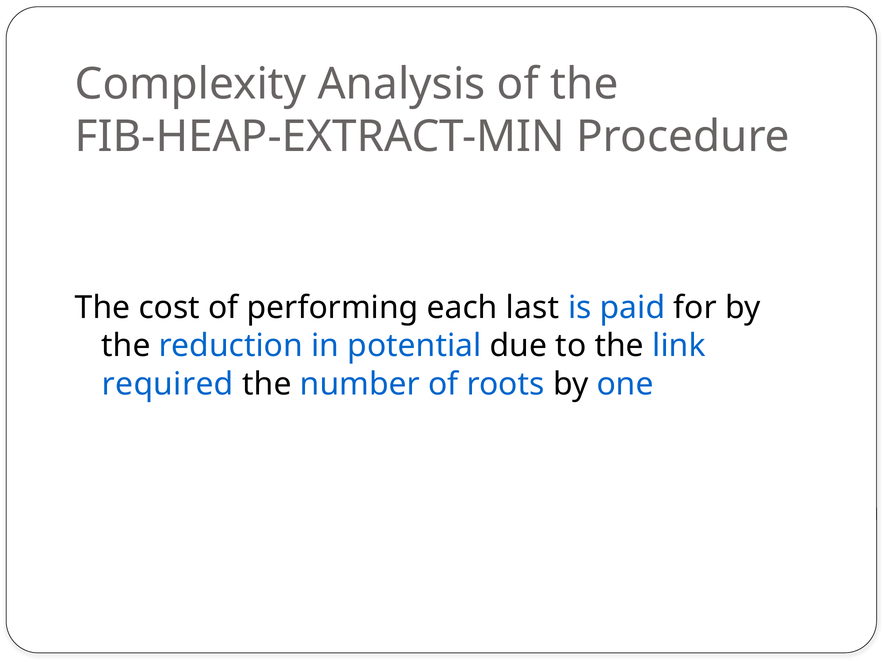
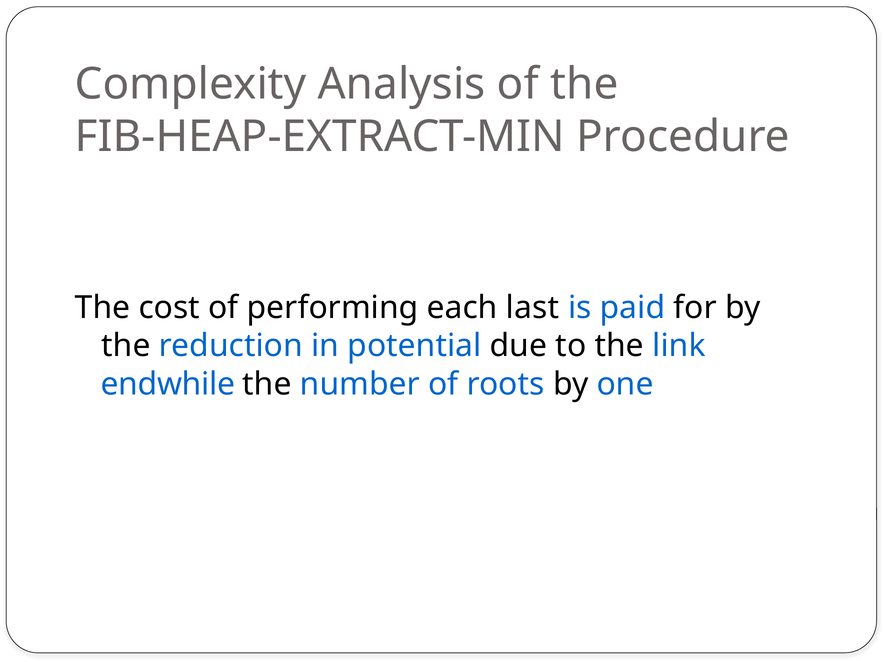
required: required -> endwhile
